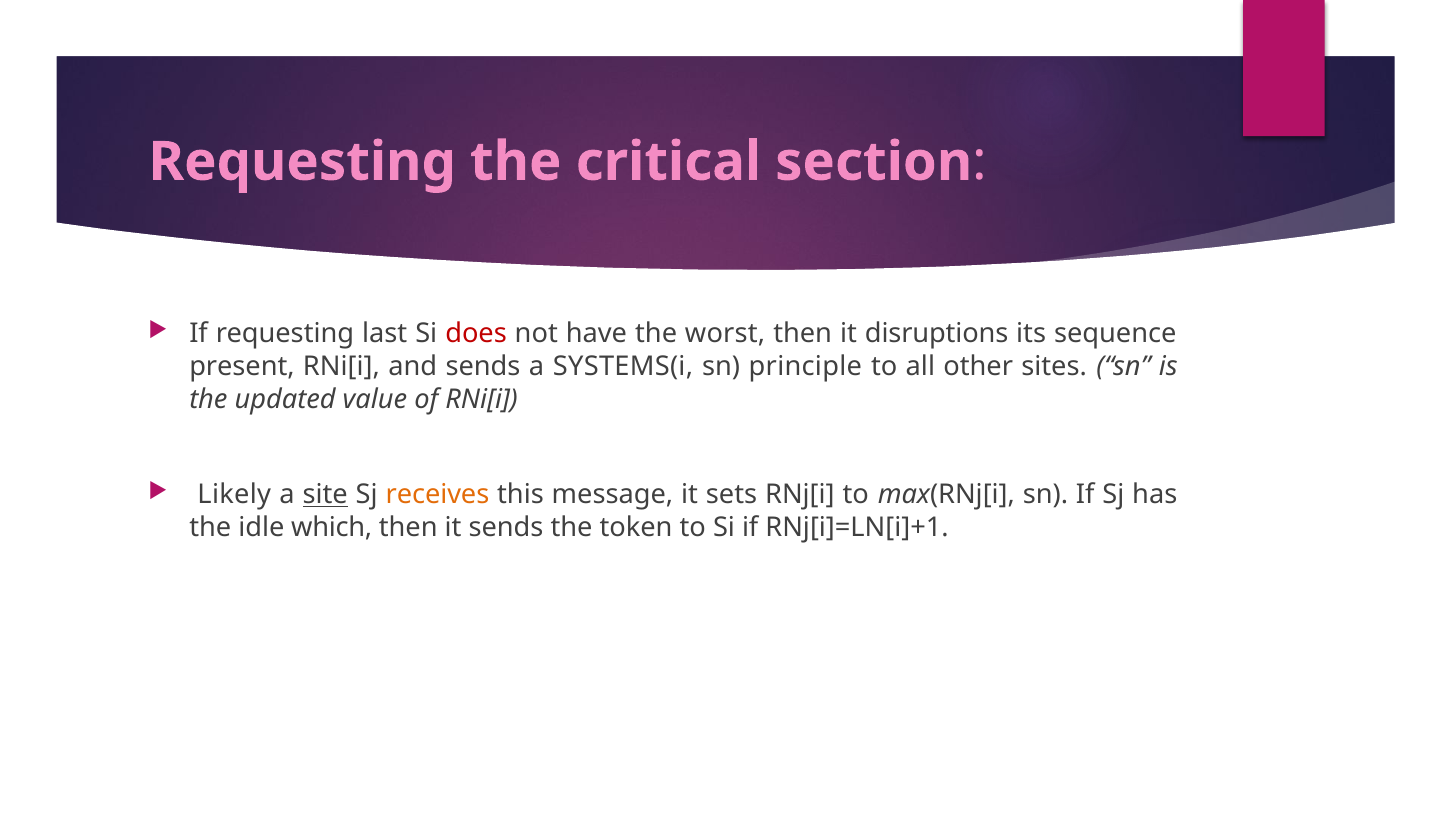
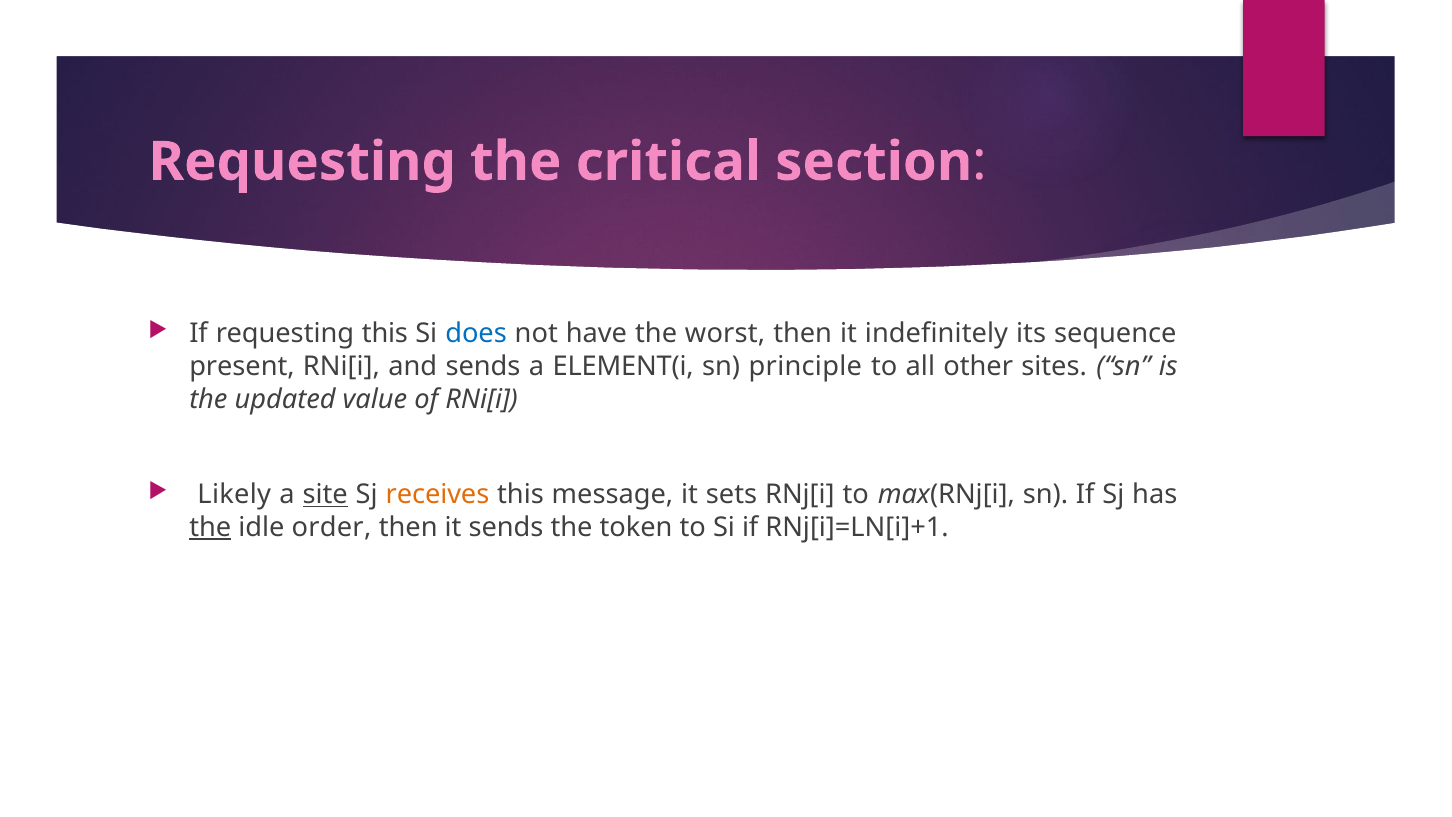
requesting last: last -> this
does colour: red -> blue
disruptions: disruptions -> indefinitely
SYSTEMS(i: SYSTEMS(i -> ELEMENT(i
the at (210, 527) underline: none -> present
which: which -> order
